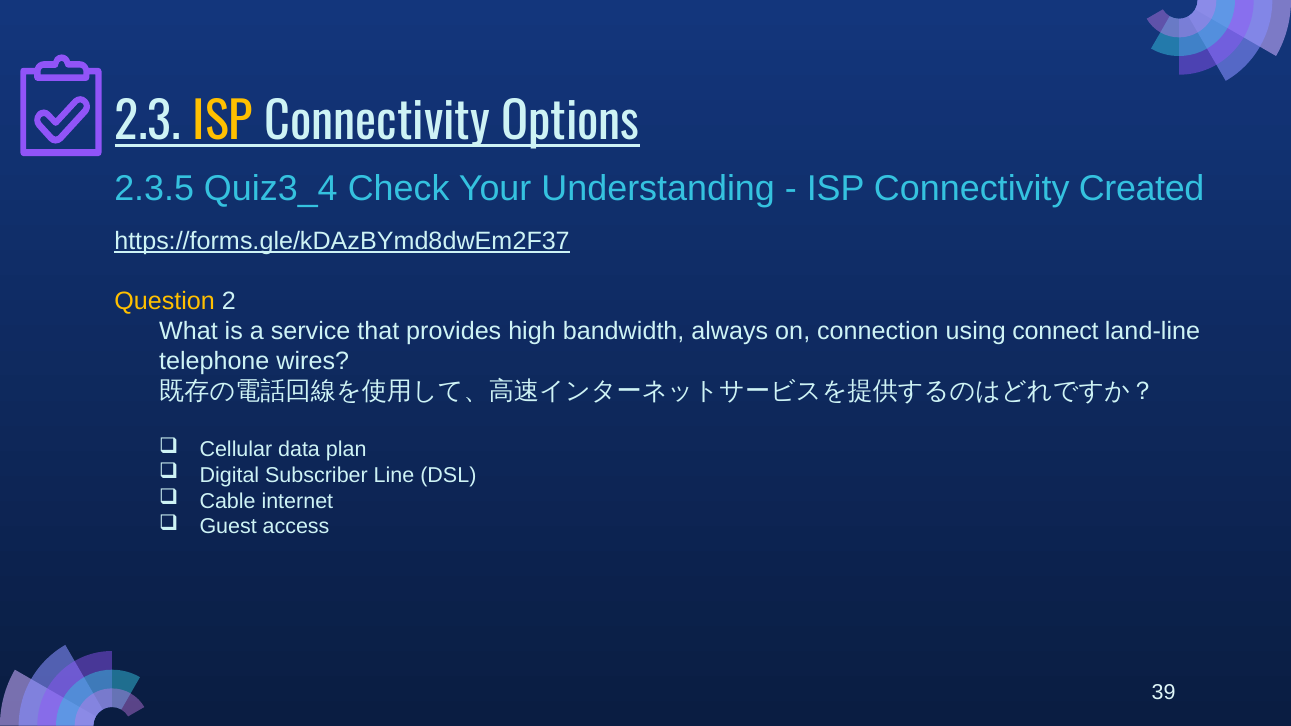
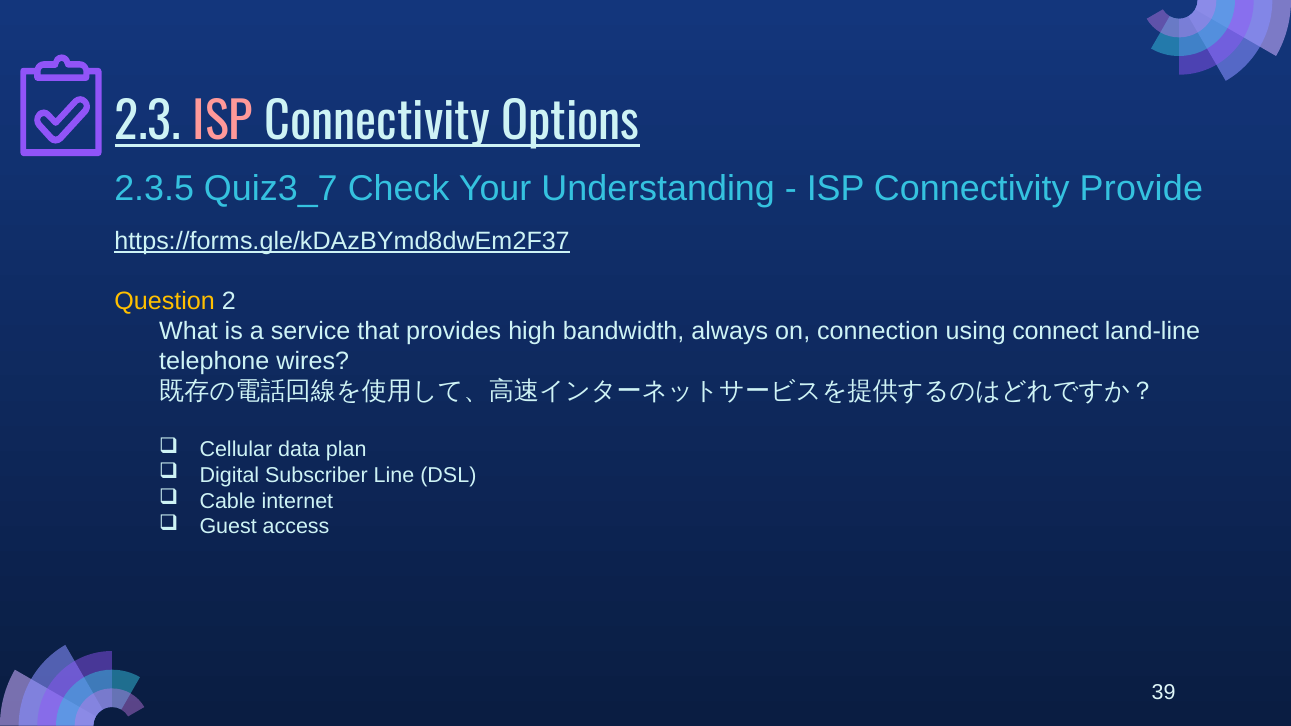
ISP at (223, 123) colour: yellow -> pink
Quiz3_4: Quiz3_4 -> Quiz3_7
Created: Created -> Provide
